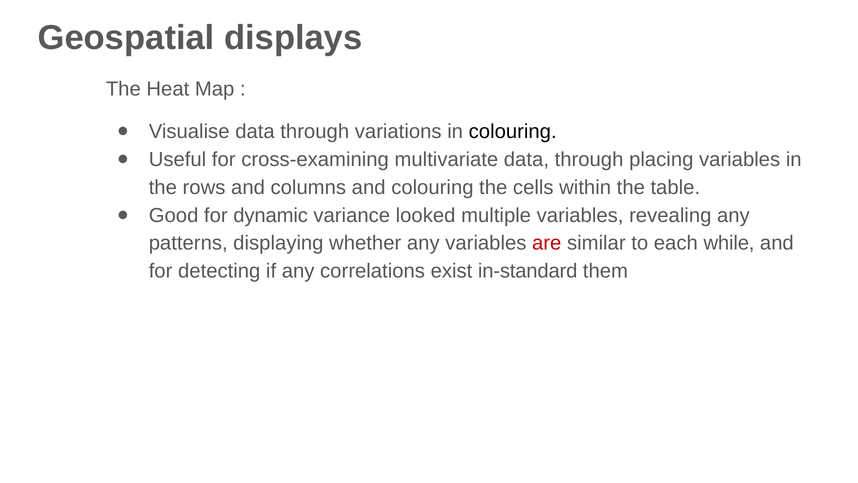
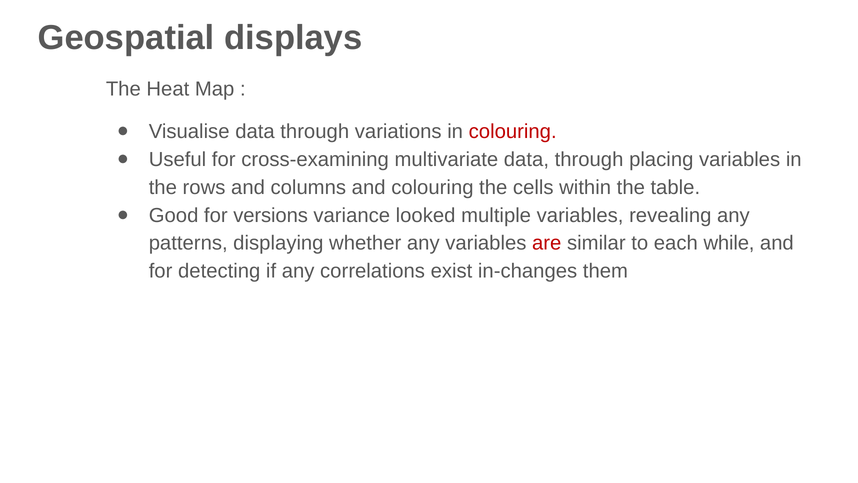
colouring at (513, 131) colour: black -> red
dynamic: dynamic -> versions
in-standard: in-standard -> in-changes
